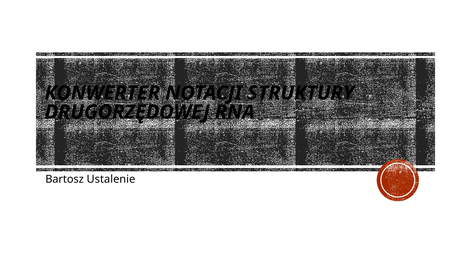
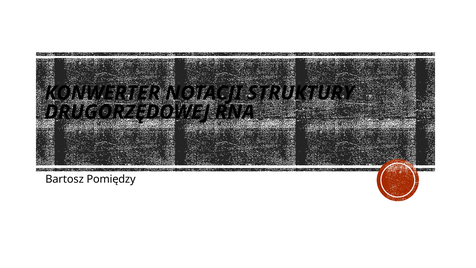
Ustalenie: Ustalenie -> Pomiędzy
